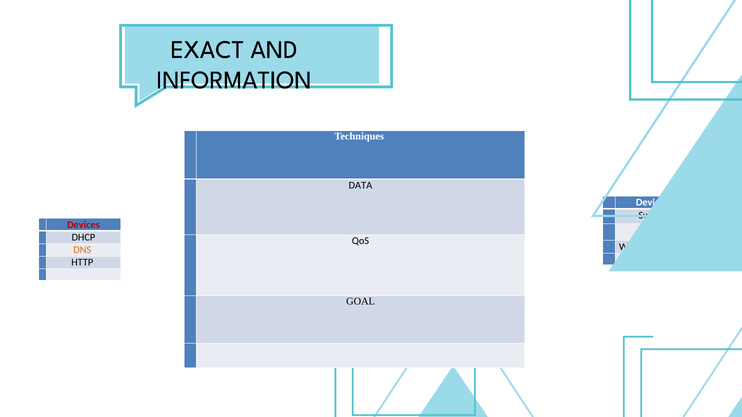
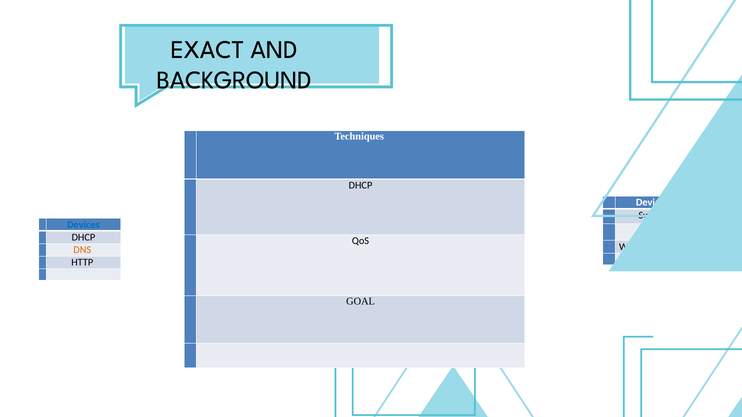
INFORMATION: INFORMATION -> BACKGROUND
DATA at (360, 186): DATA -> DHCP
Devices at (83, 225) colour: red -> blue
